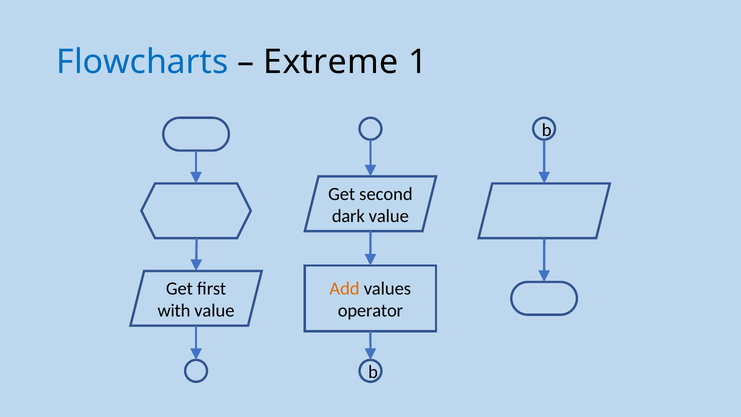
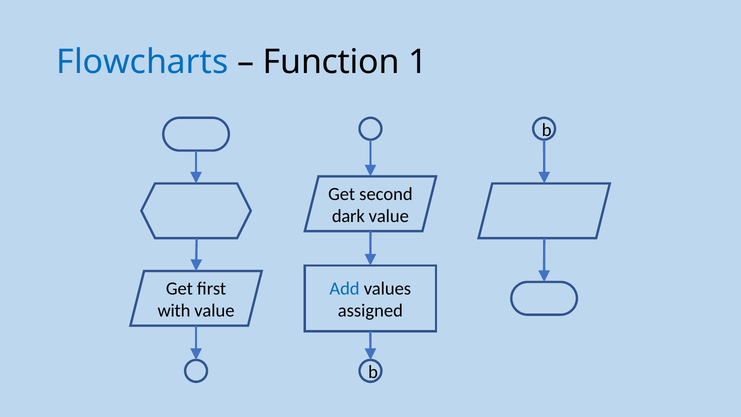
Extreme: Extreme -> Function
Add colour: orange -> blue
operator: operator -> assigned
